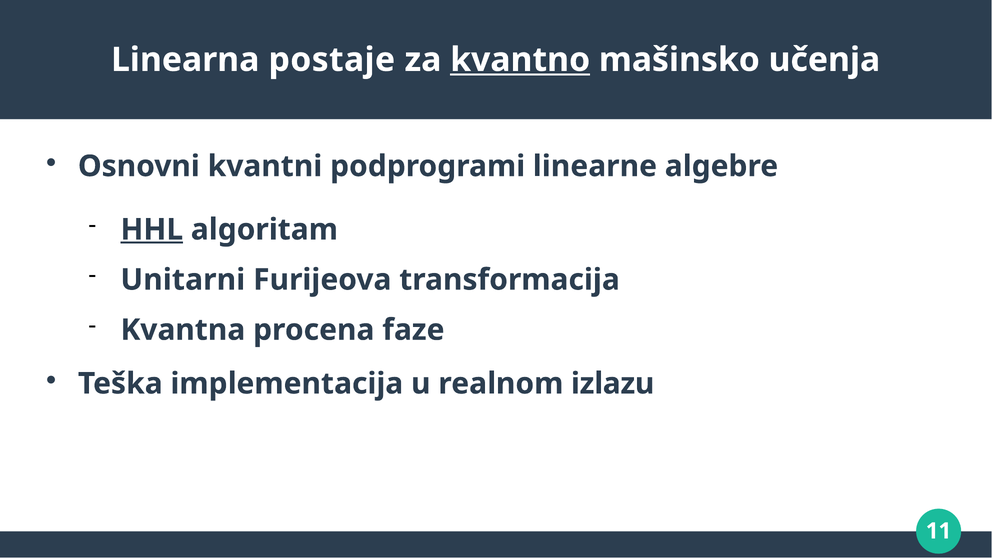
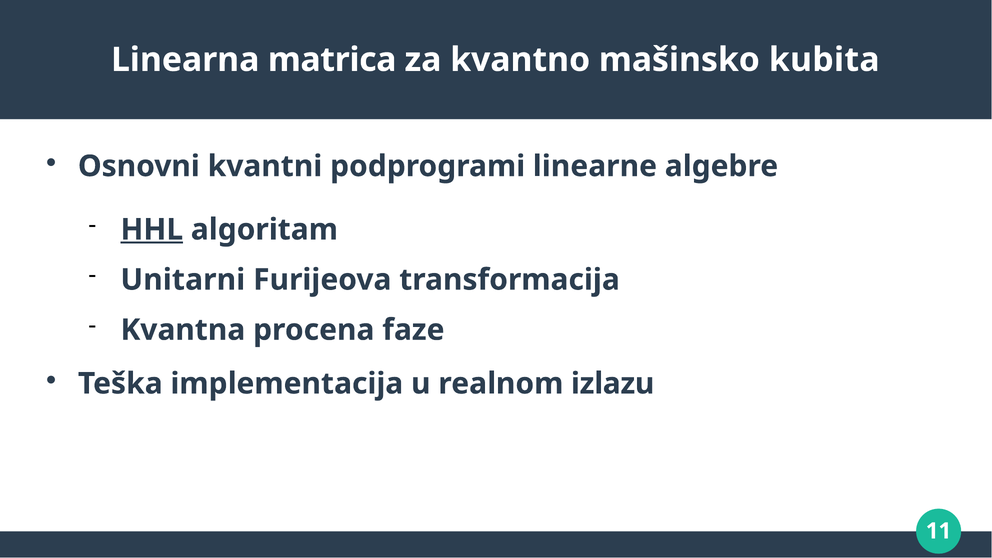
postaje: postaje -> matrica
kvantno underline: present -> none
učenja: učenja -> kubita
